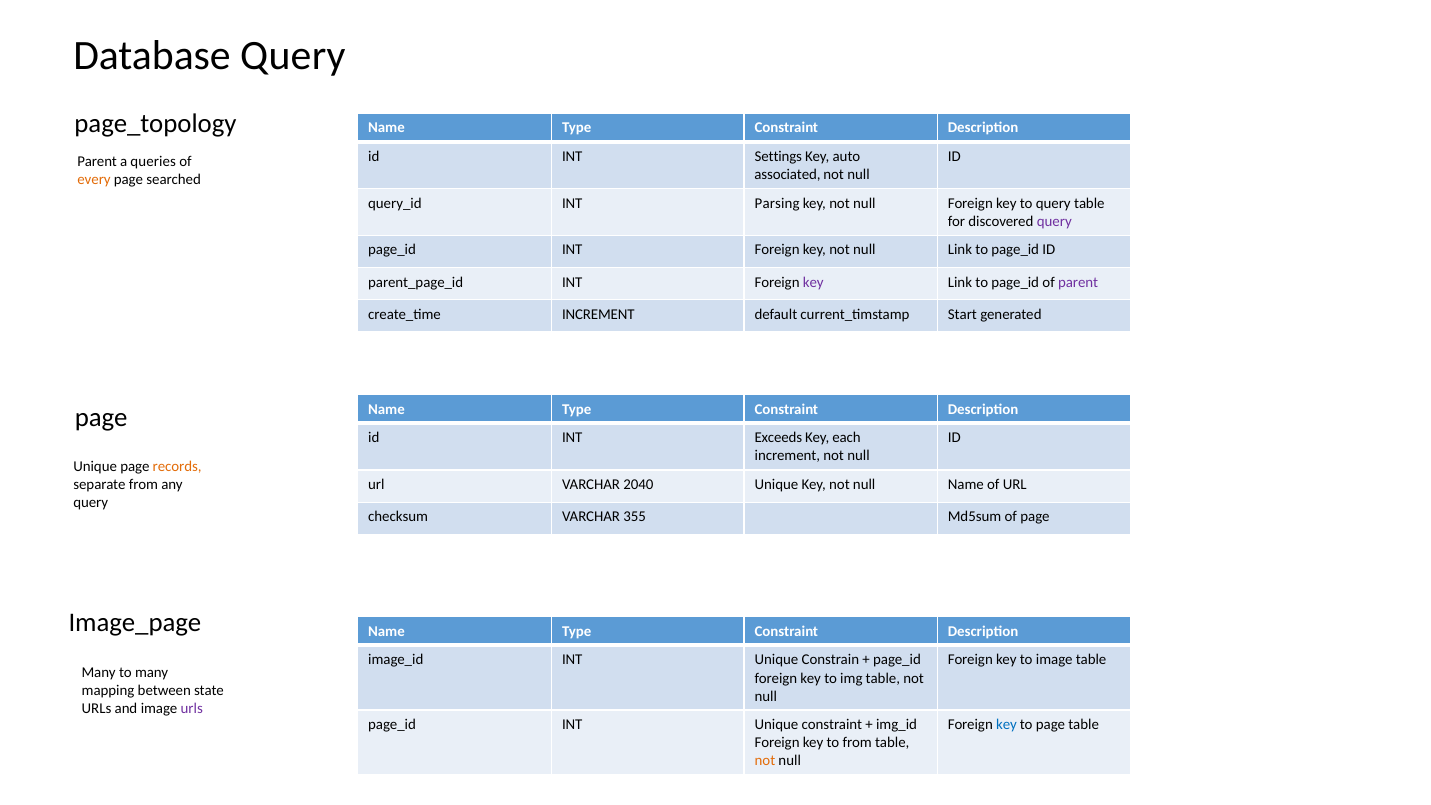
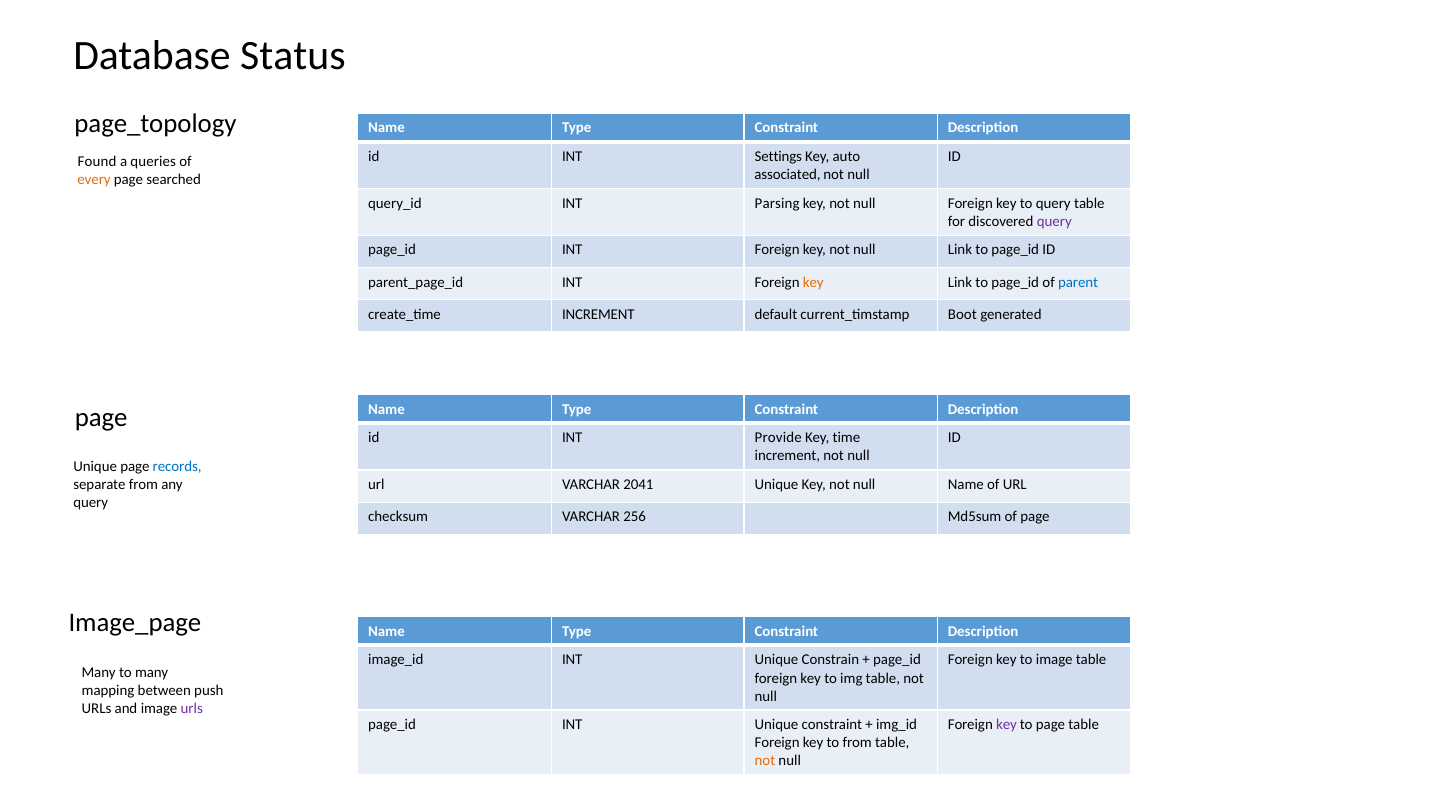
Database Query: Query -> Status
Parent at (97, 162): Parent -> Found
key at (813, 282) colour: purple -> orange
parent at (1078, 282) colour: purple -> blue
Start: Start -> Boot
Exceeds: Exceeds -> Provide
each: each -> time
records colour: orange -> blue
2040: 2040 -> 2041
355: 355 -> 256
state: state -> push
key at (1006, 724) colour: blue -> purple
